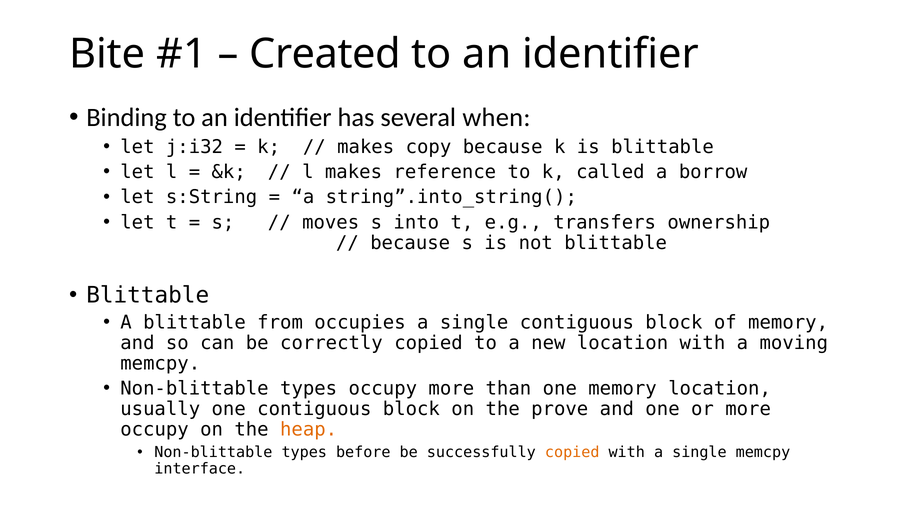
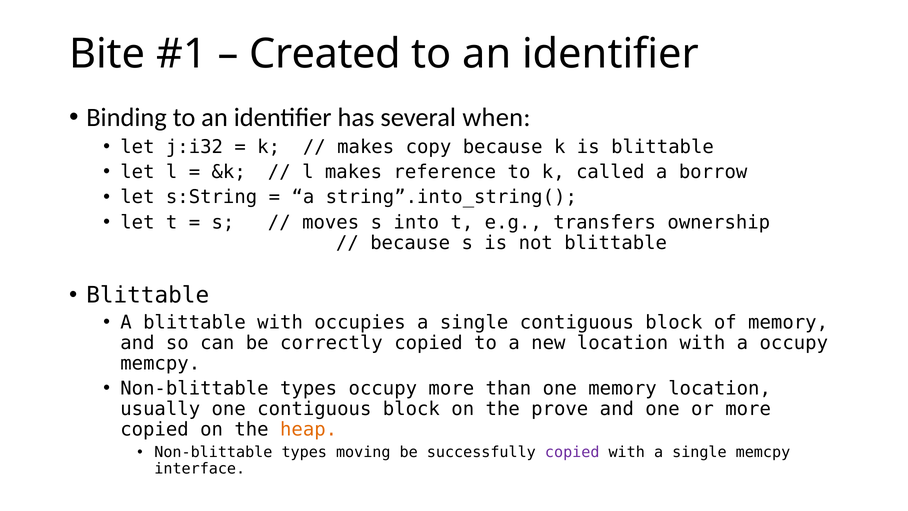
blittable from: from -> with
a moving: moving -> occupy
occupy at (155, 429): occupy -> copied
before: before -> moving
copied at (572, 452) colour: orange -> purple
